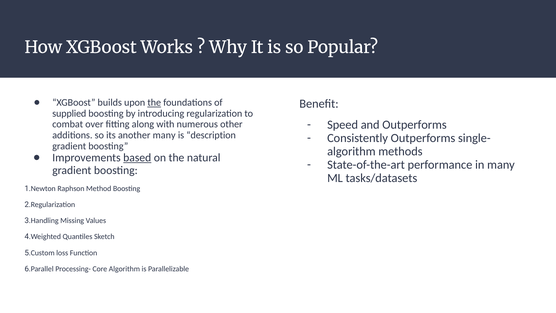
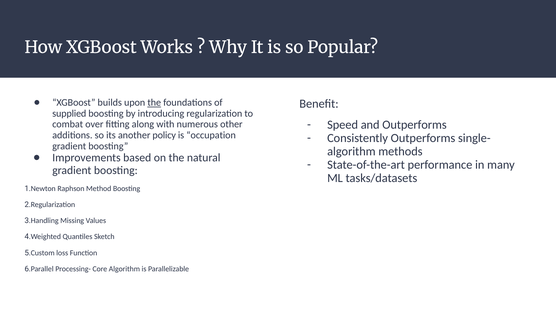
another many: many -> policy
description: description -> occupation
based underline: present -> none
